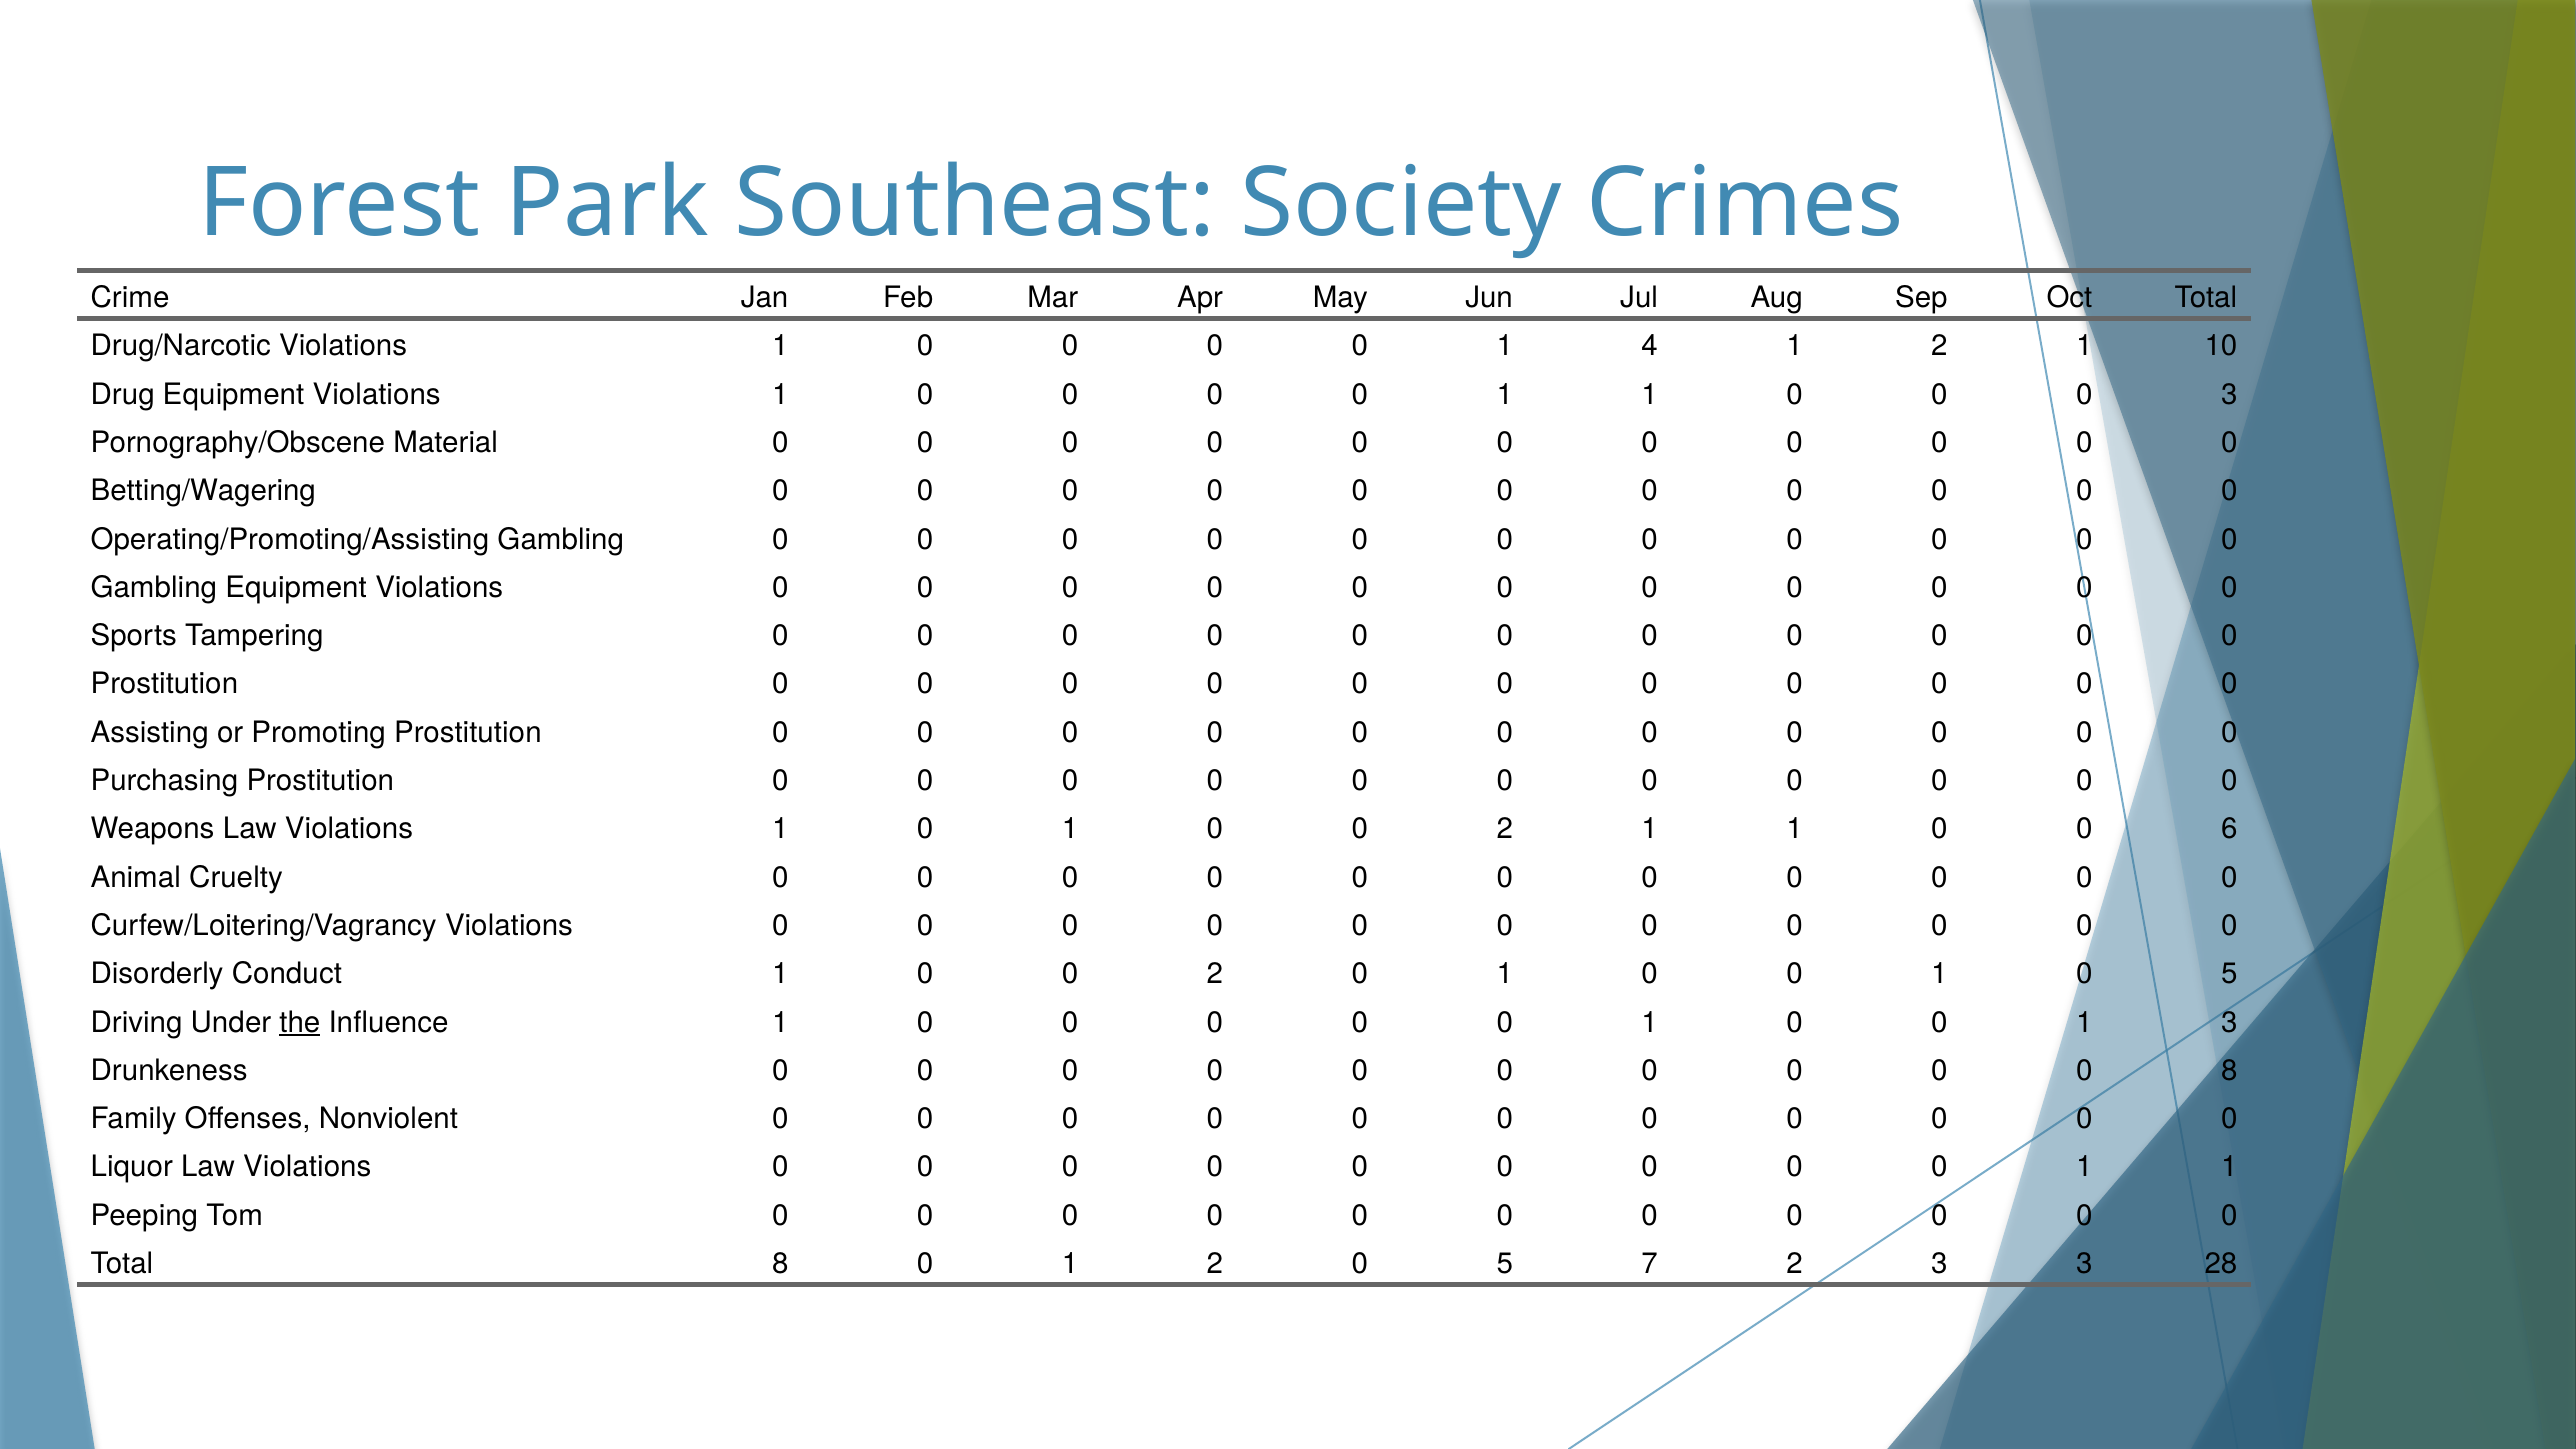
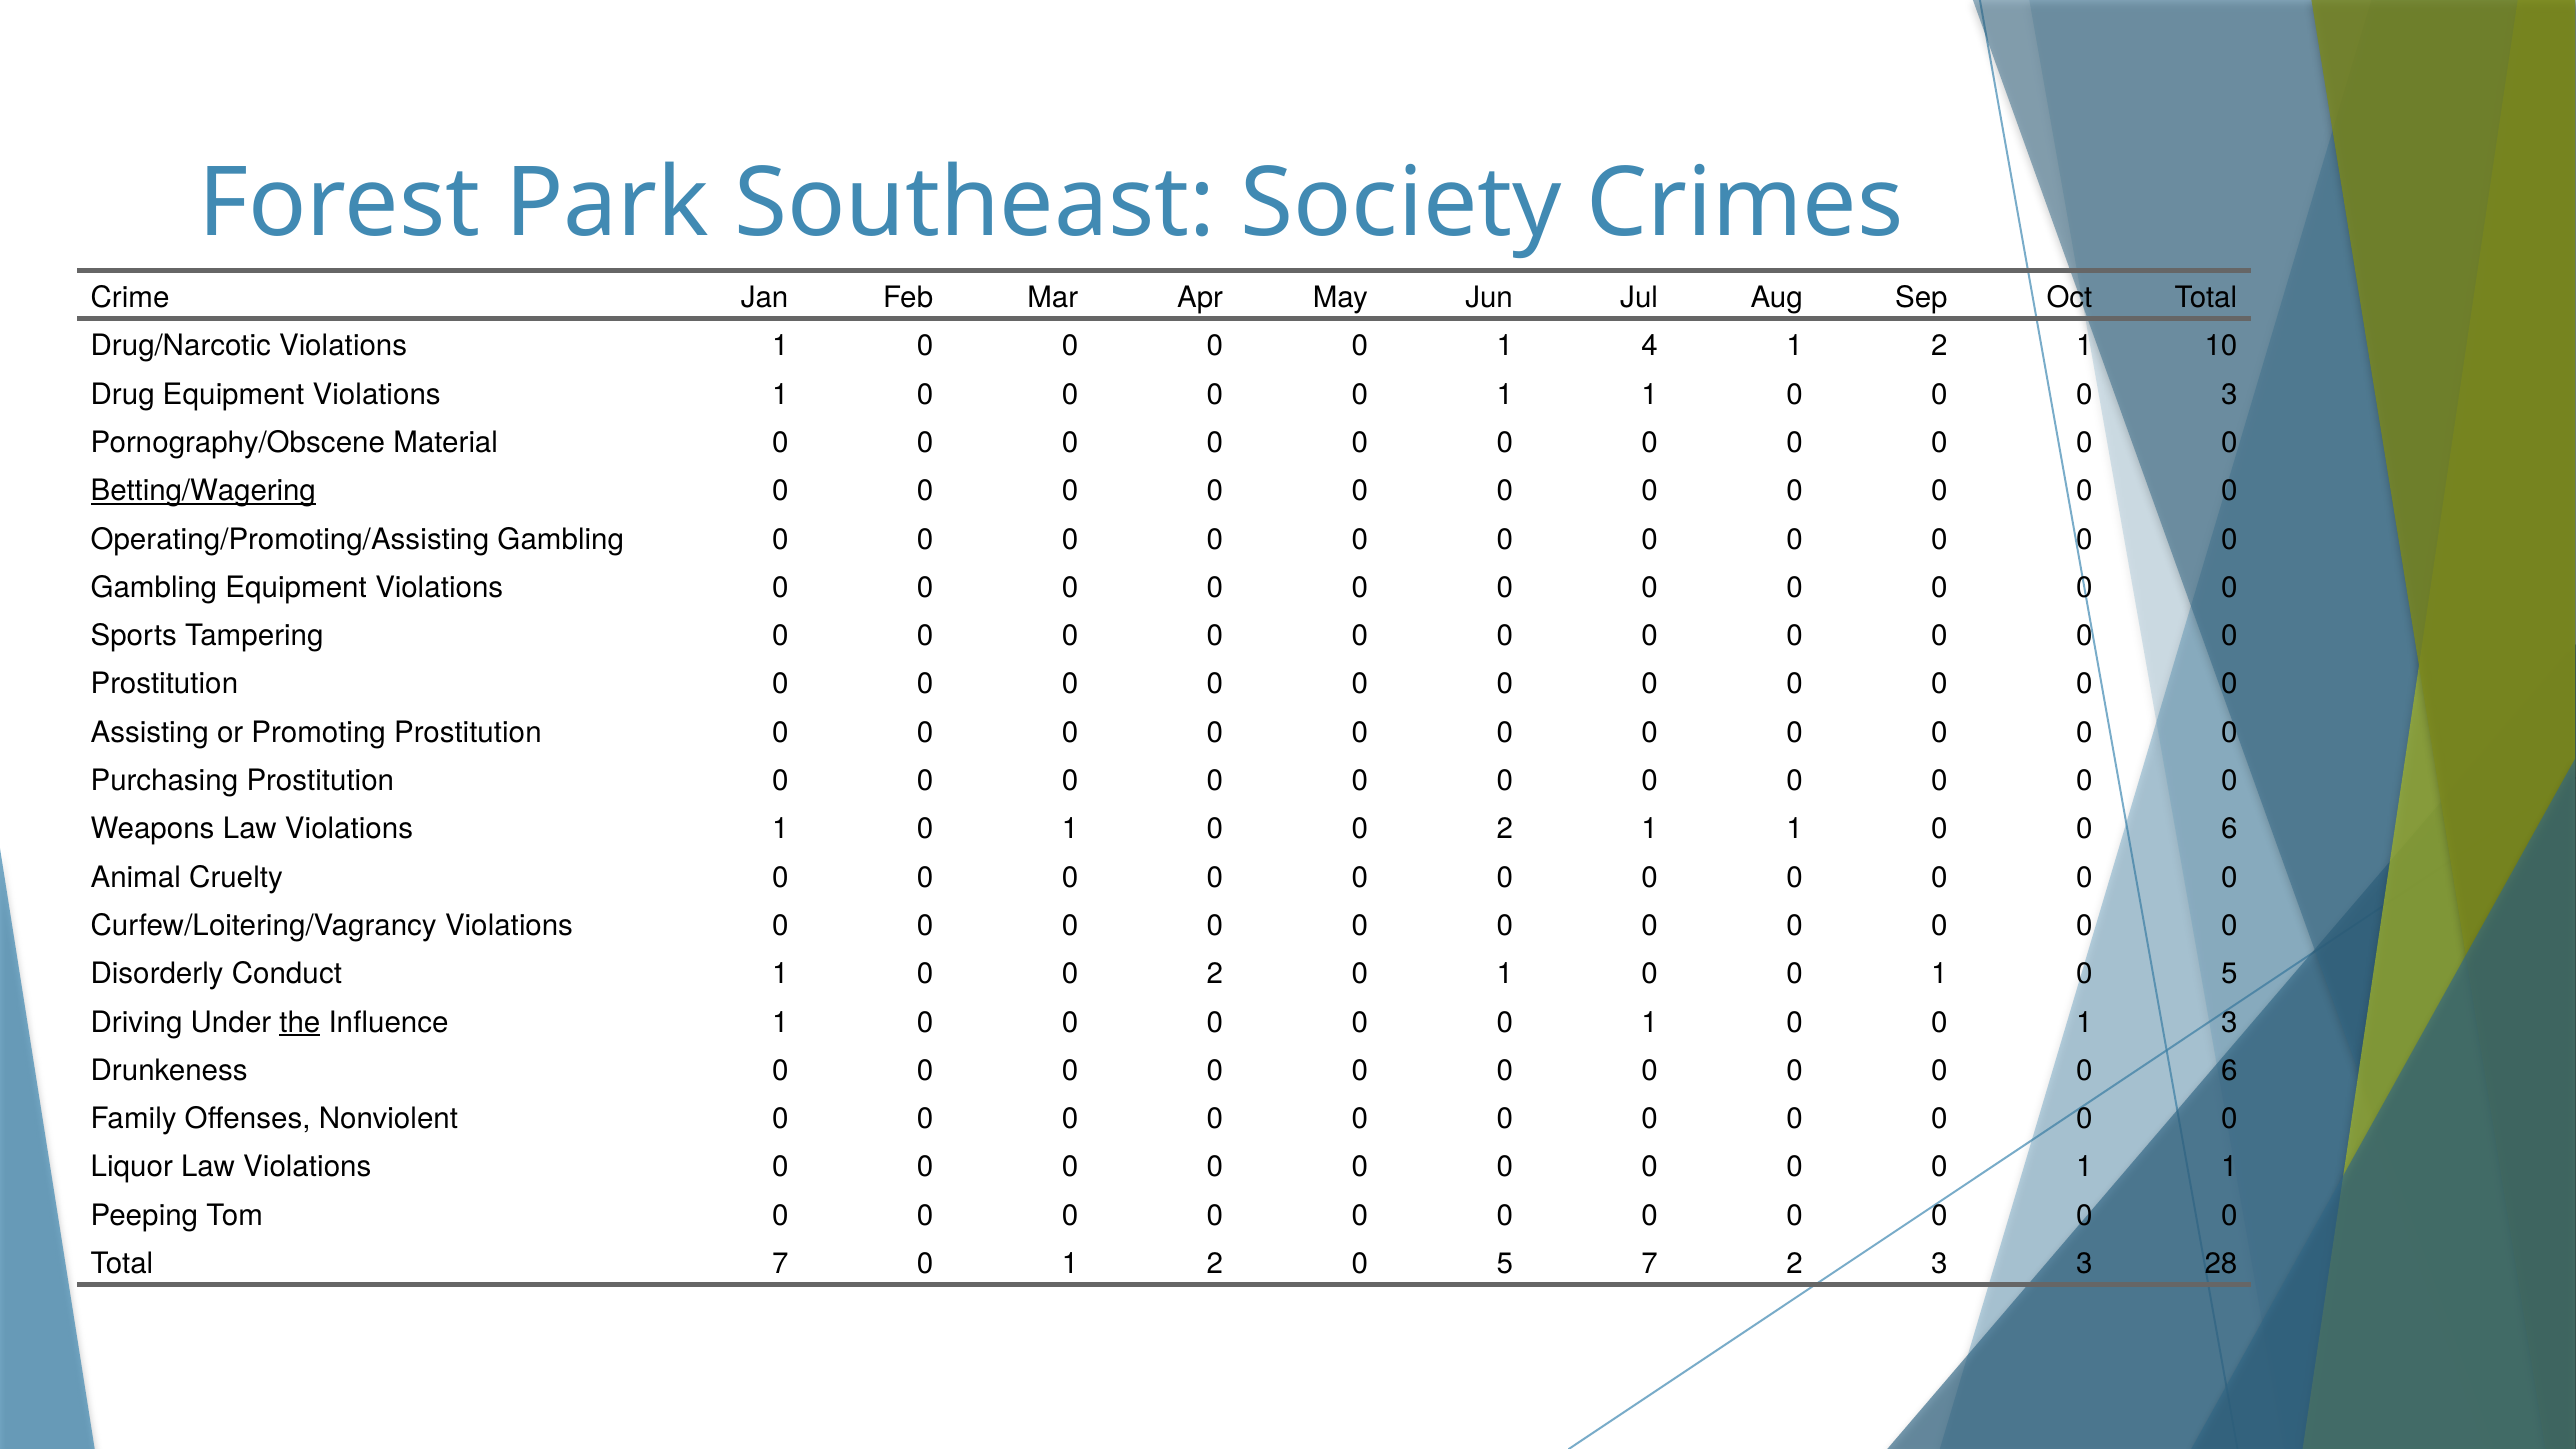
Betting/Wagering underline: none -> present
0 0 0 8: 8 -> 6
Total 8: 8 -> 7
